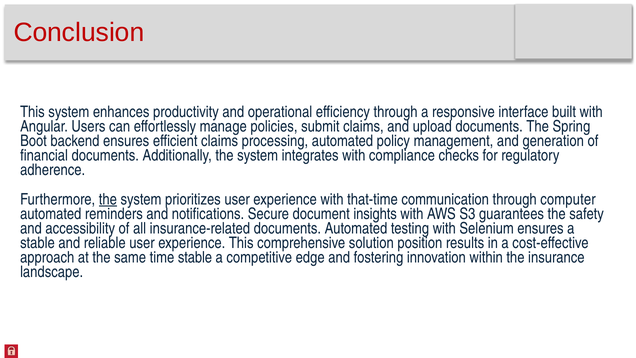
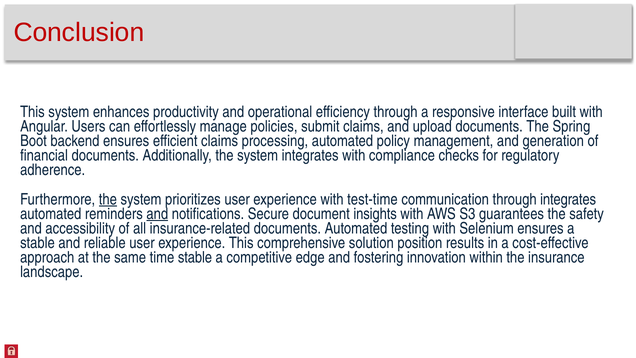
that-time: that-time -> test-time
through computer: computer -> integrates
and at (157, 214) underline: none -> present
